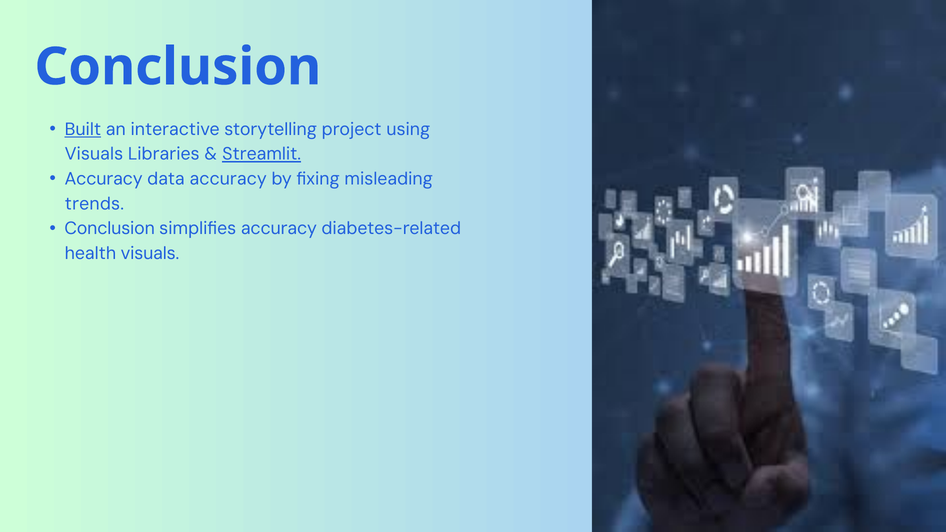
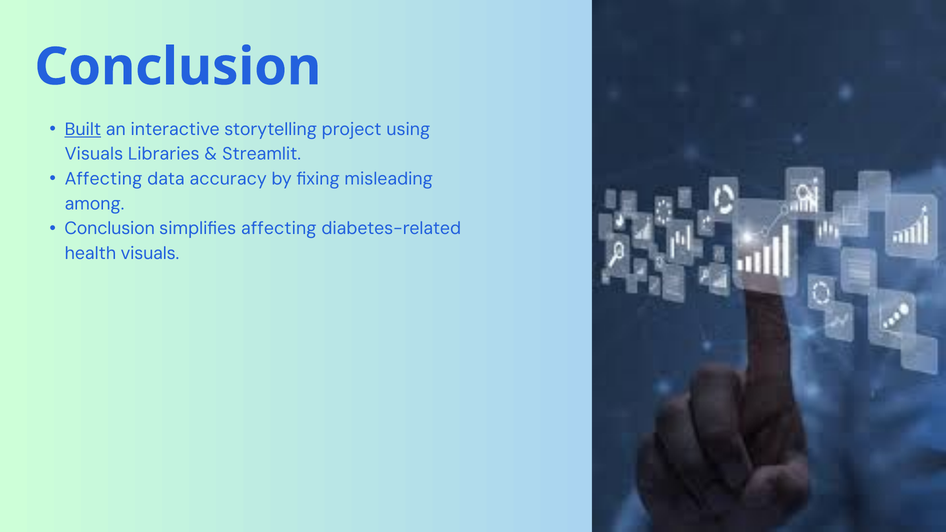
Streamlit underline: present -> none
Accuracy at (104, 179): Accuracy -> Affecting
trends: trends -> among
simplifies accuracy: accuracy -> affecting
